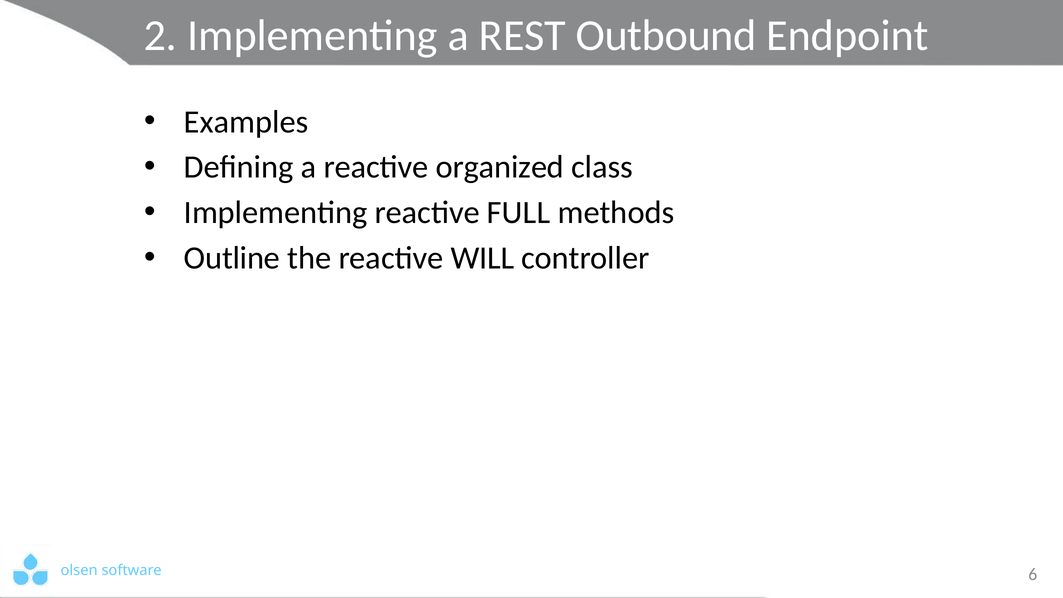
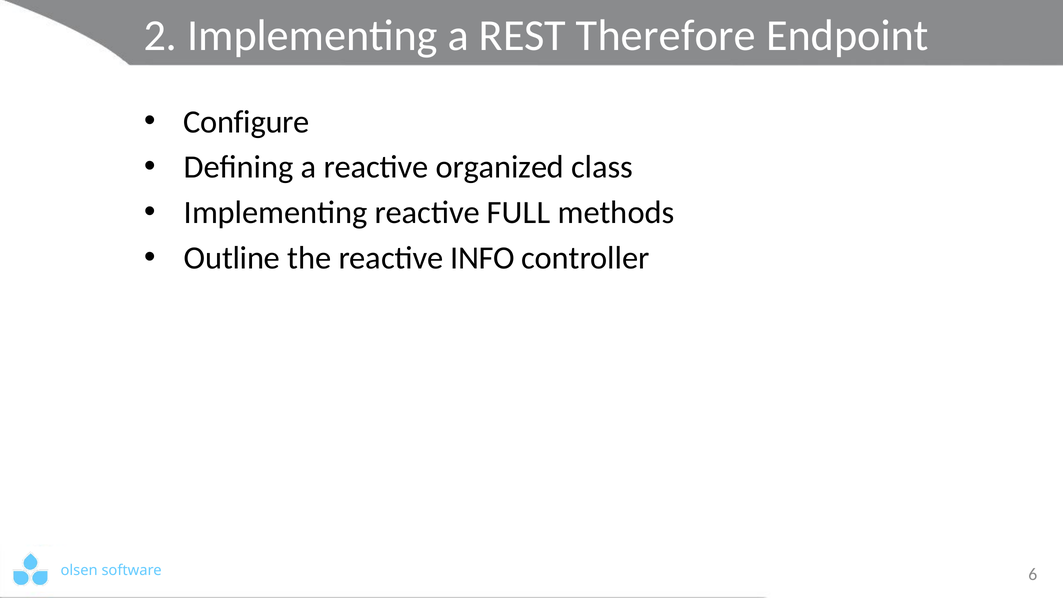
Outbound: Outbound -> Therefore
Examples: Examples -> Configure
WILL: WILL -> INFO
